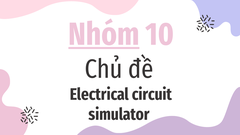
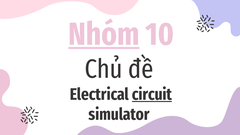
circuit underline: none -> present
